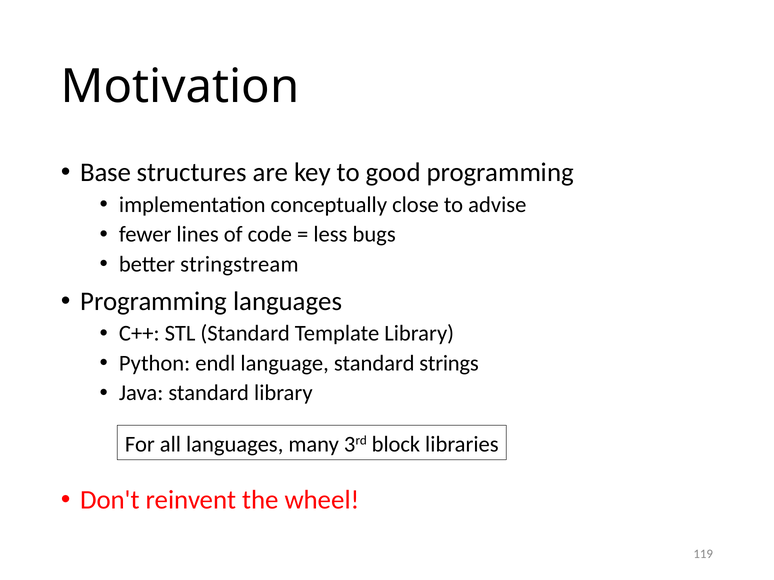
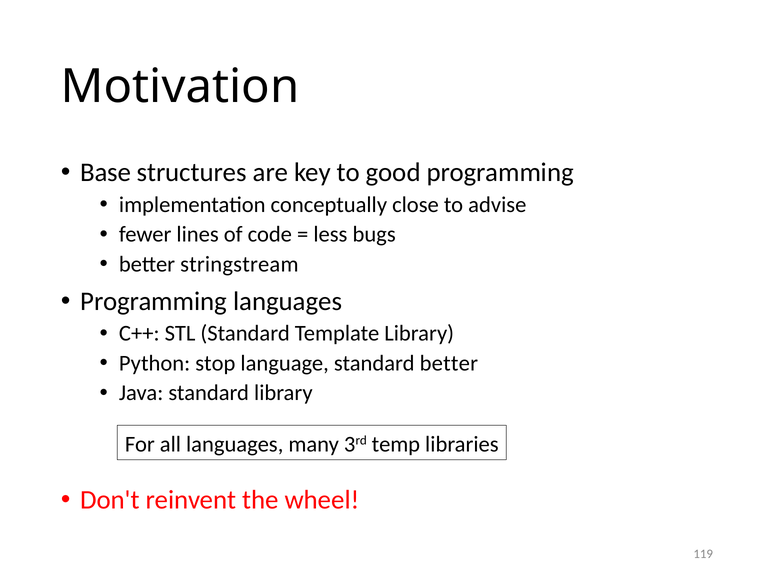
endl: endl -> stop
standard strings: strings -> better
block: block -> temp
